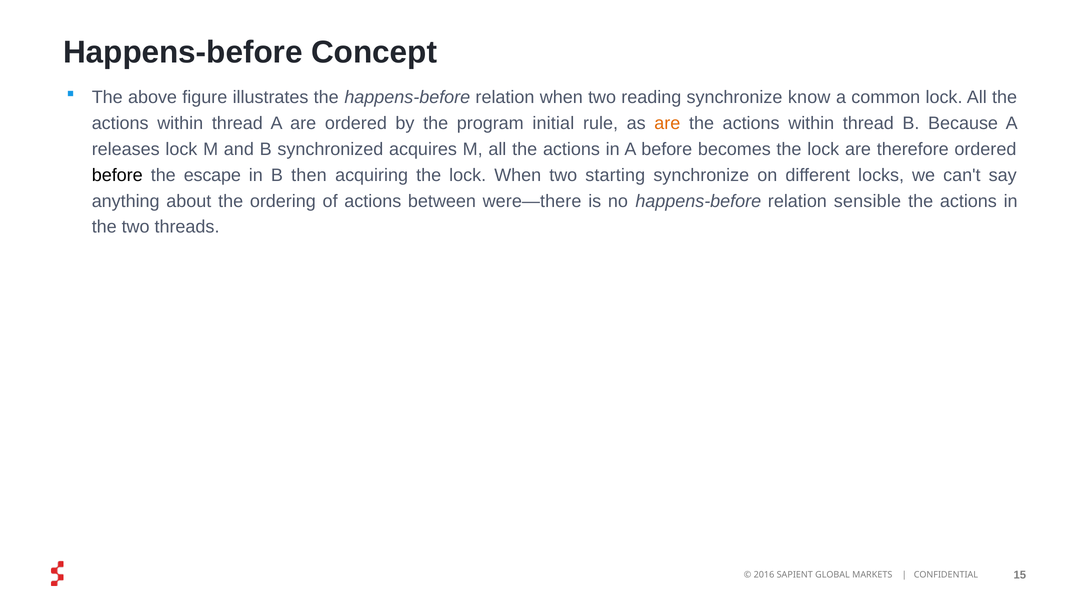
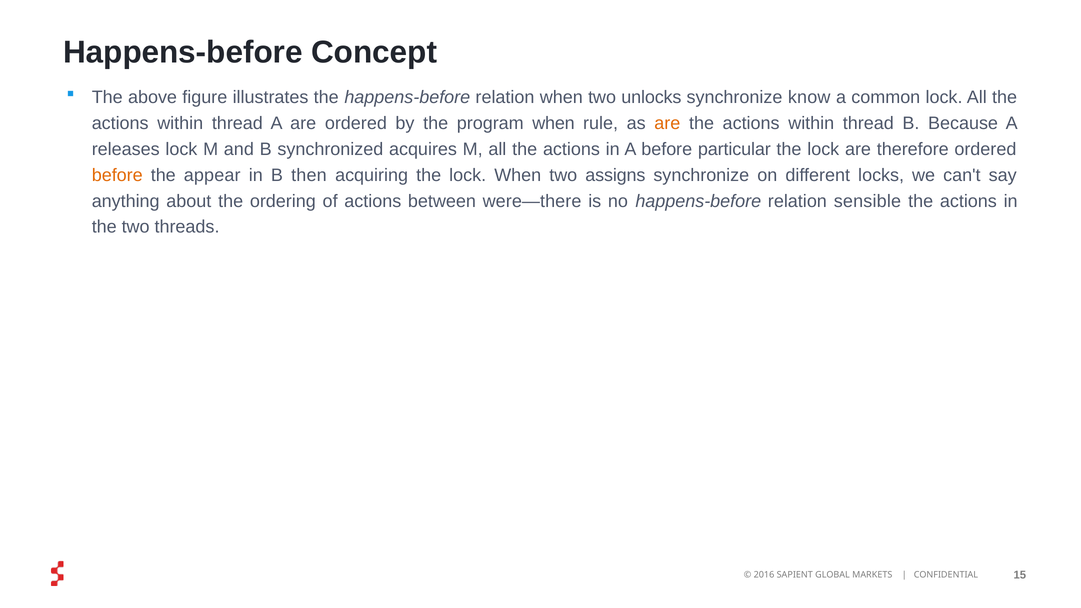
reading: reading -> unlocks
program initial: initial -> when
becomes: becomes -> particular
before at (117, 175) colour: black -> orange
escape: escape -> appear
starting: starting -> assigns
